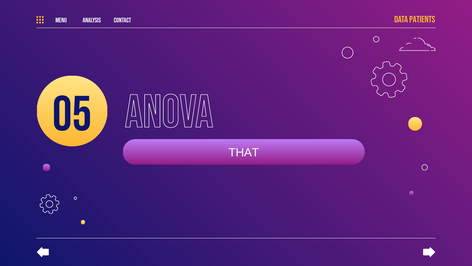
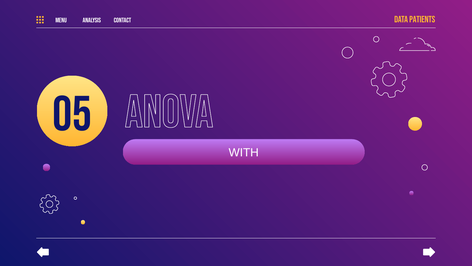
THAT: THAT -> WITH
